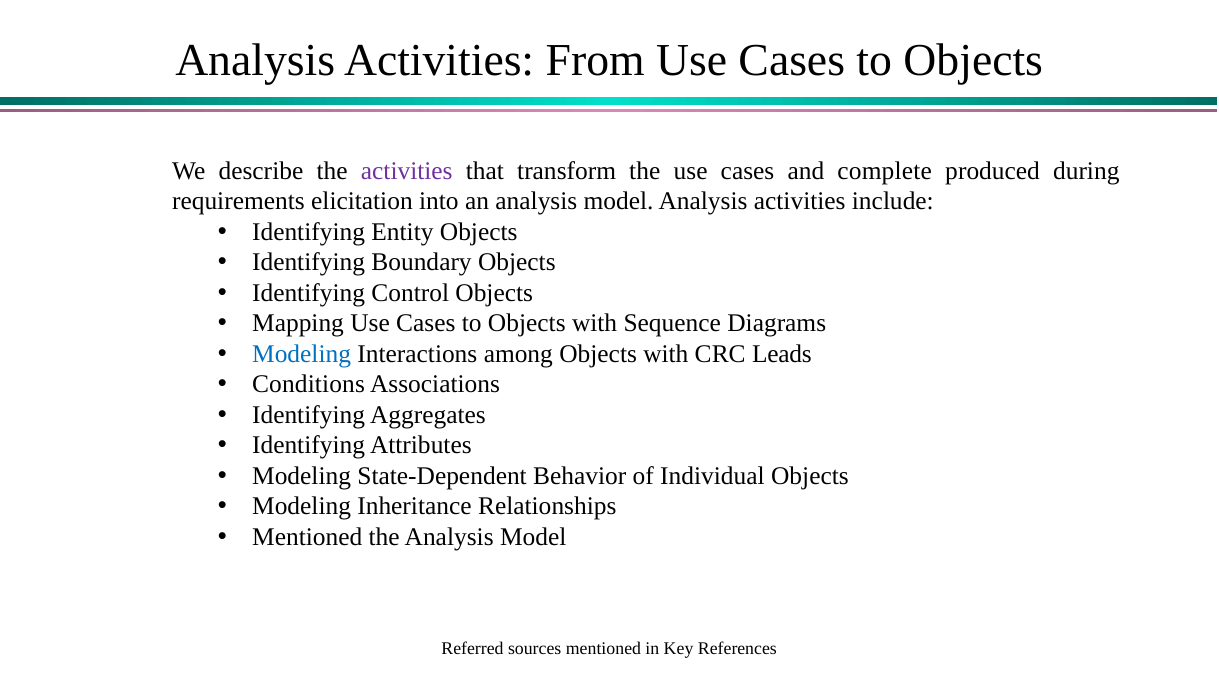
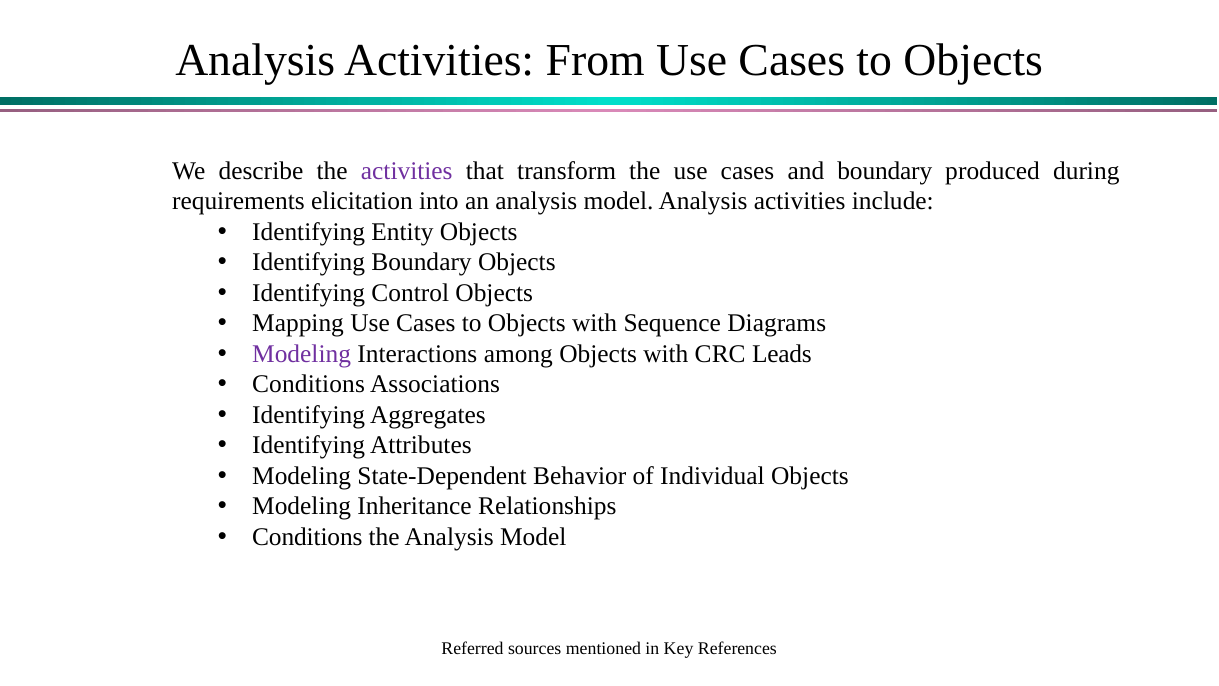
and complete: complete -> boundary
Modeling at (302, 354) colour: blue -> purple
Mentioned at (307, 537): Mentioned -> Conditions
